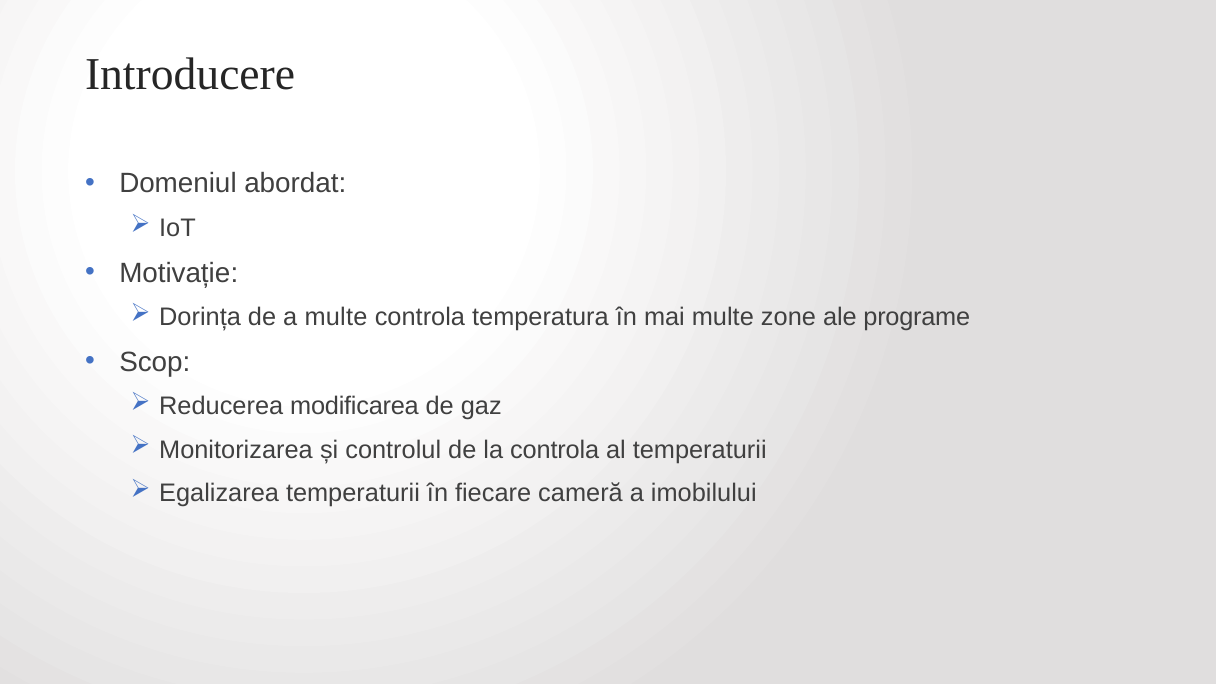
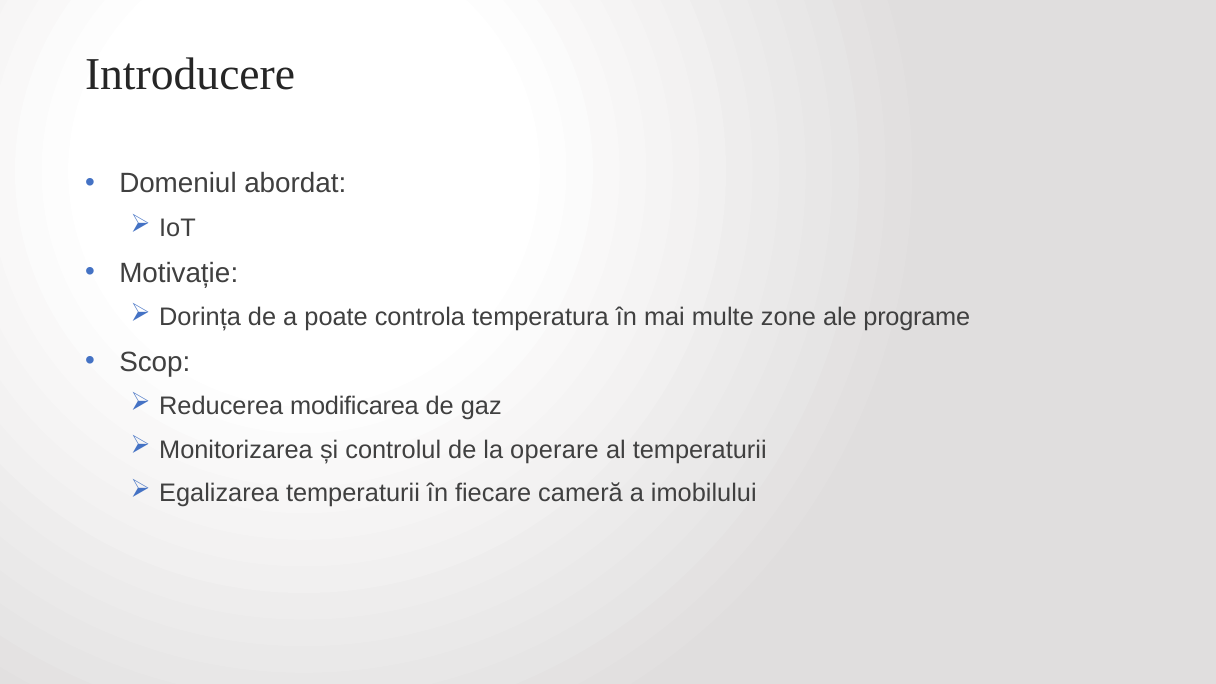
a multe: multe -> poate
la controla: controla -> operare
